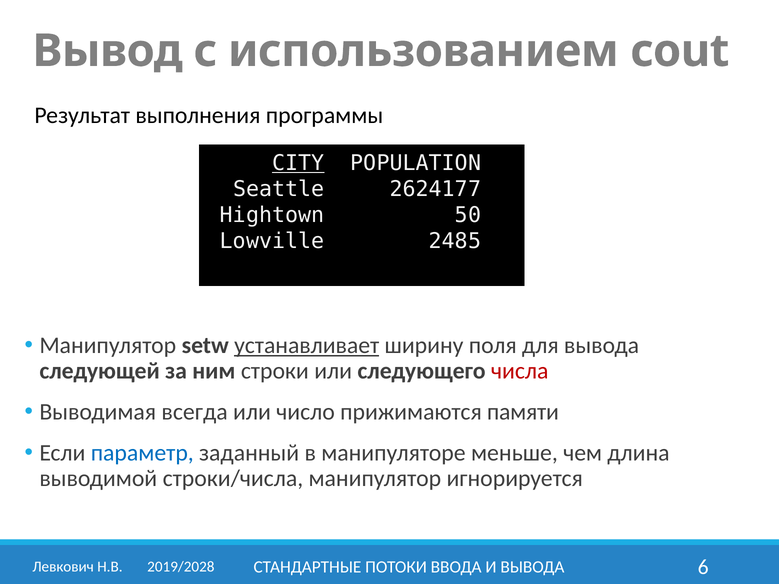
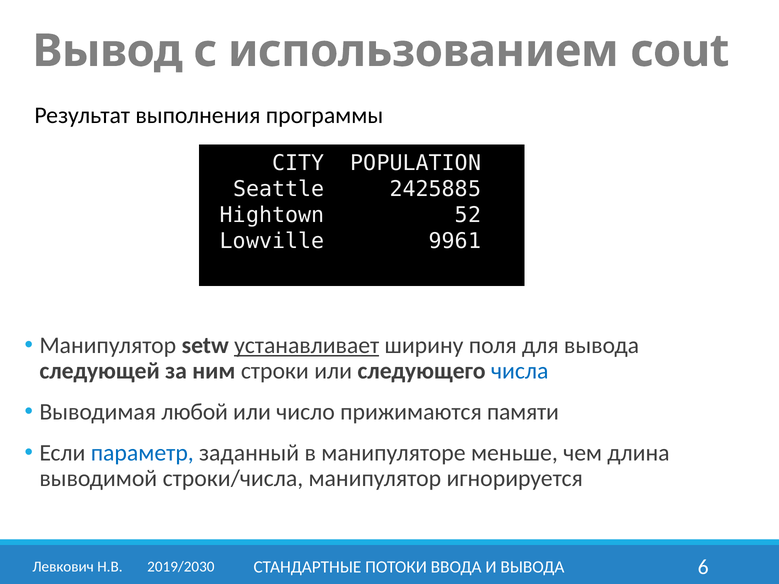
CITY underline: present -> none
2624177: 2624177 -> 2425885
50: 50 -> 52
2485: 2485 -> 9961
числа colour: red -> blue
всегда: всегда -> любой
2019/2028: 2019/2028 -> 2019/2030
